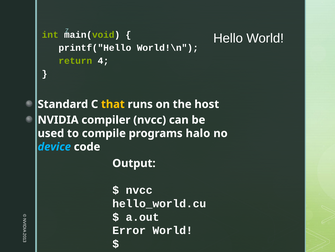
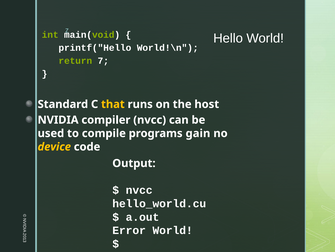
4: 4 -> 7
halo: halo -> gain
device colour: light blue -> yellow
